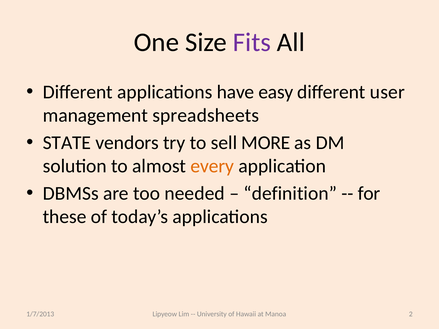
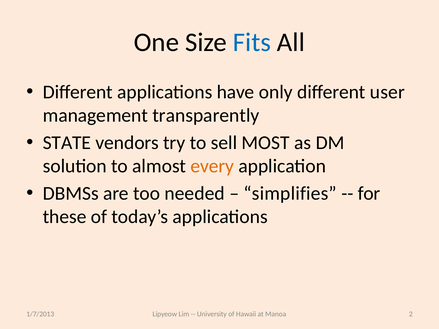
Fits colour: purple -> blue
easy: easy -> only
spreadsheets: spreadsheets -> transparently
MORE: MORE -> MOST
definition: definition -> simplifies
